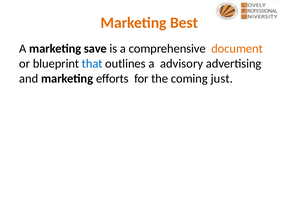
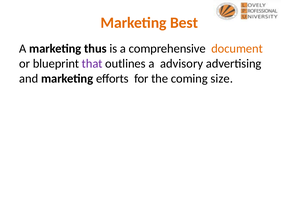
save: save -> thus
that colour: blue -> purple
just: just -> size
